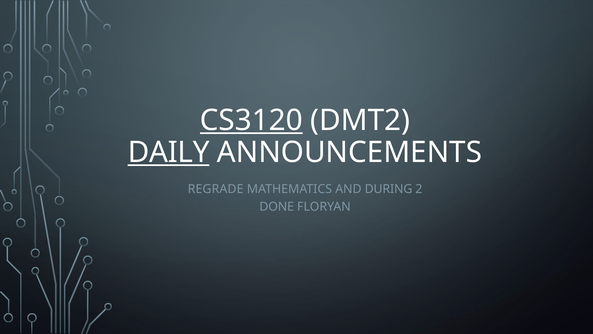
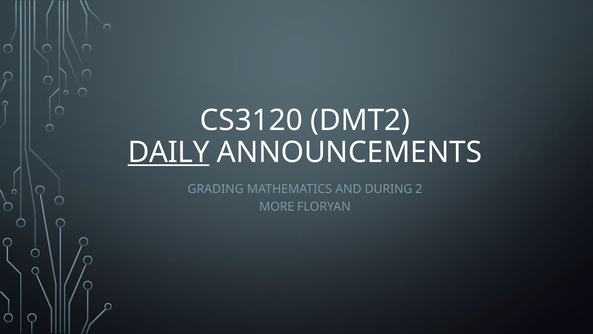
CS3120 underline: present -> none
REGRADE: REGRADE -> GRADING
DONE: DONE -> MORE
